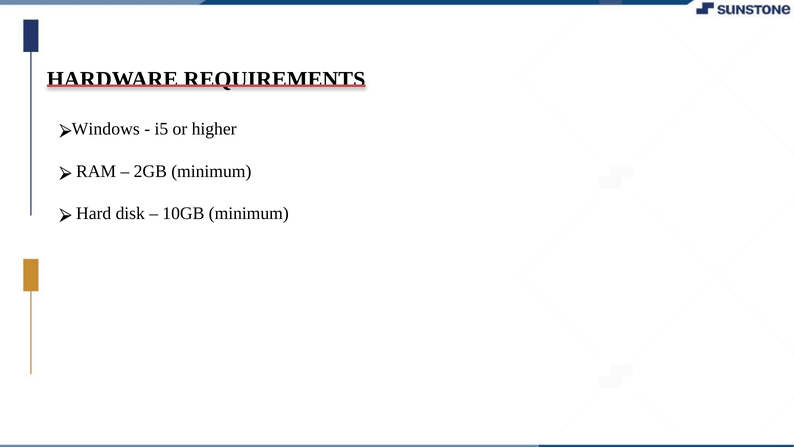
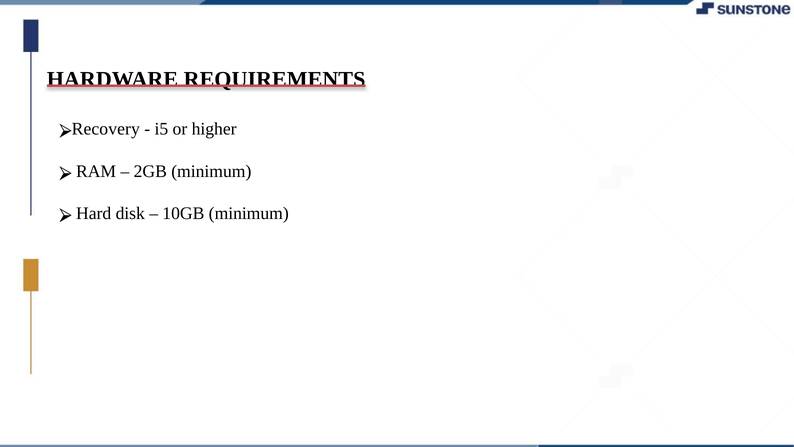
Windows: Windows -> Recovery
